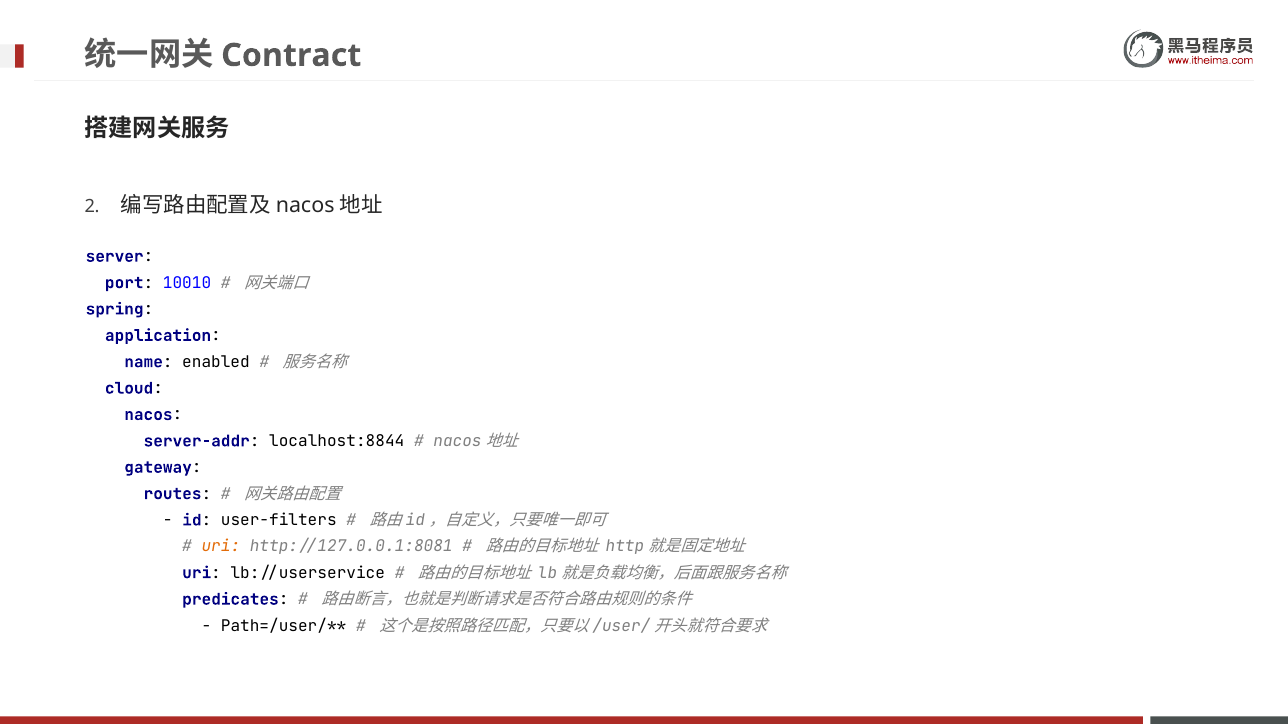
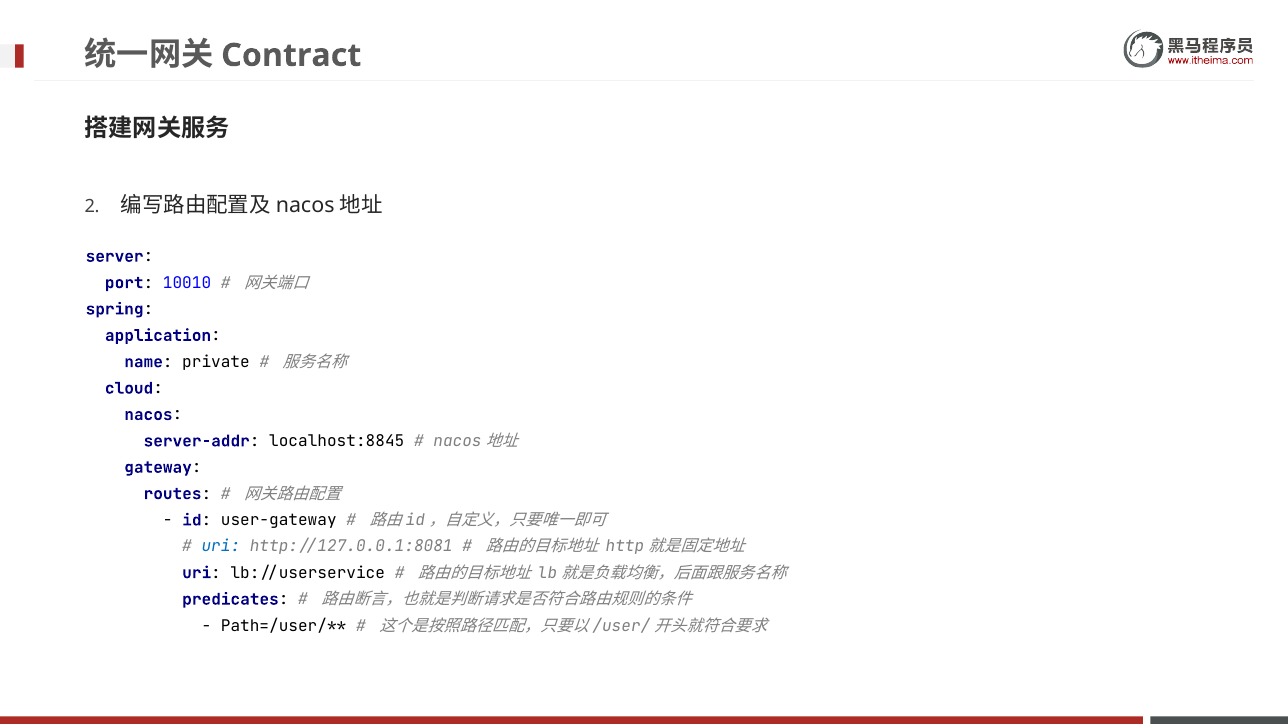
enabled: enabled -> private
localhost:8844: localhost:8844 -> localhost:8845
user-filters: user-filters -> user-gateway
uri at (221, 547) colour: orange -> blue
